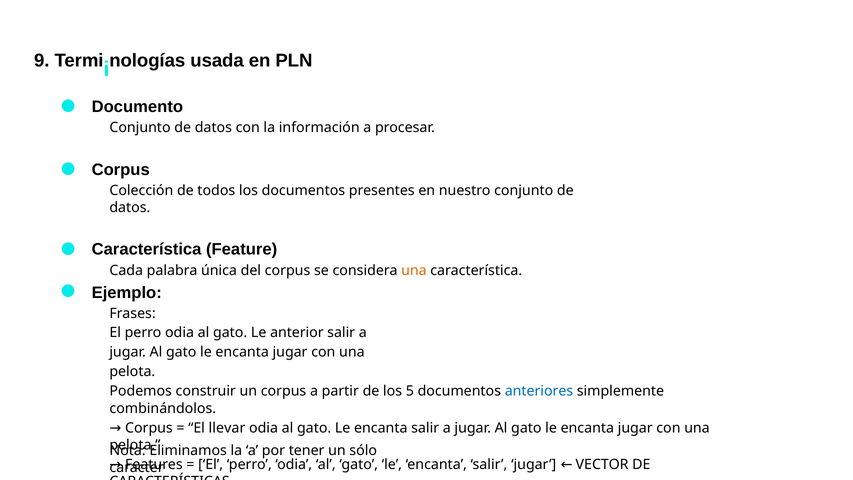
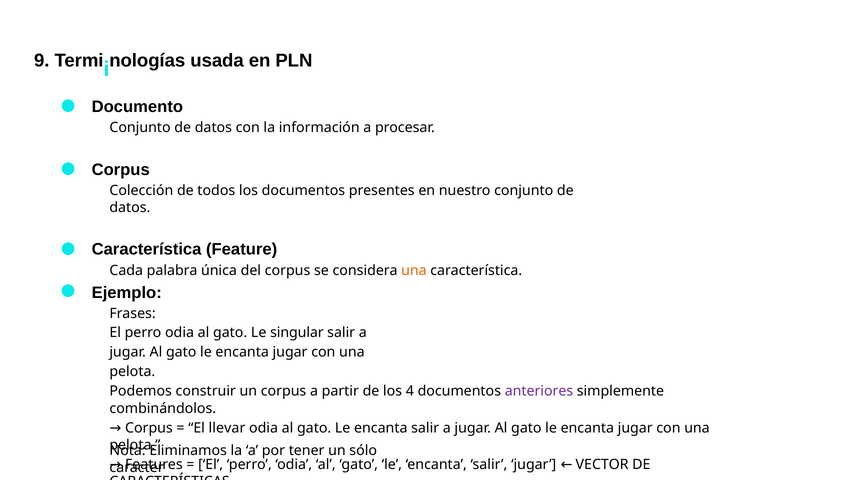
anterior: anterior -> singular
5: 5 -> 4
anteriores colour: blue -> purple
